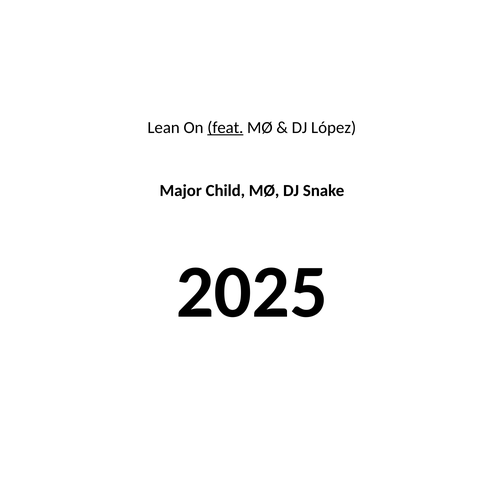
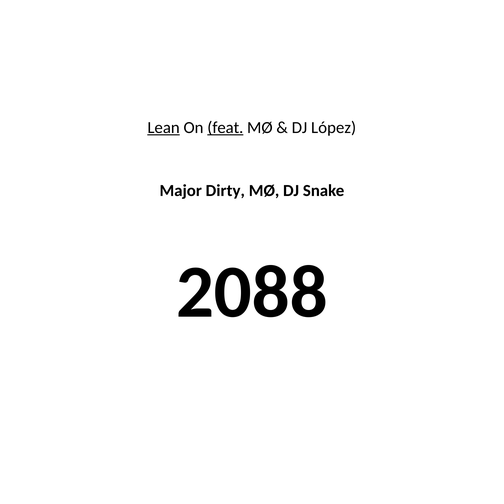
Lean underline: none -> present
Child: Child -> Dirty
2025: 2025 -> 2088
